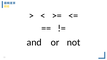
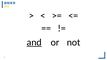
and underline: none -> present
